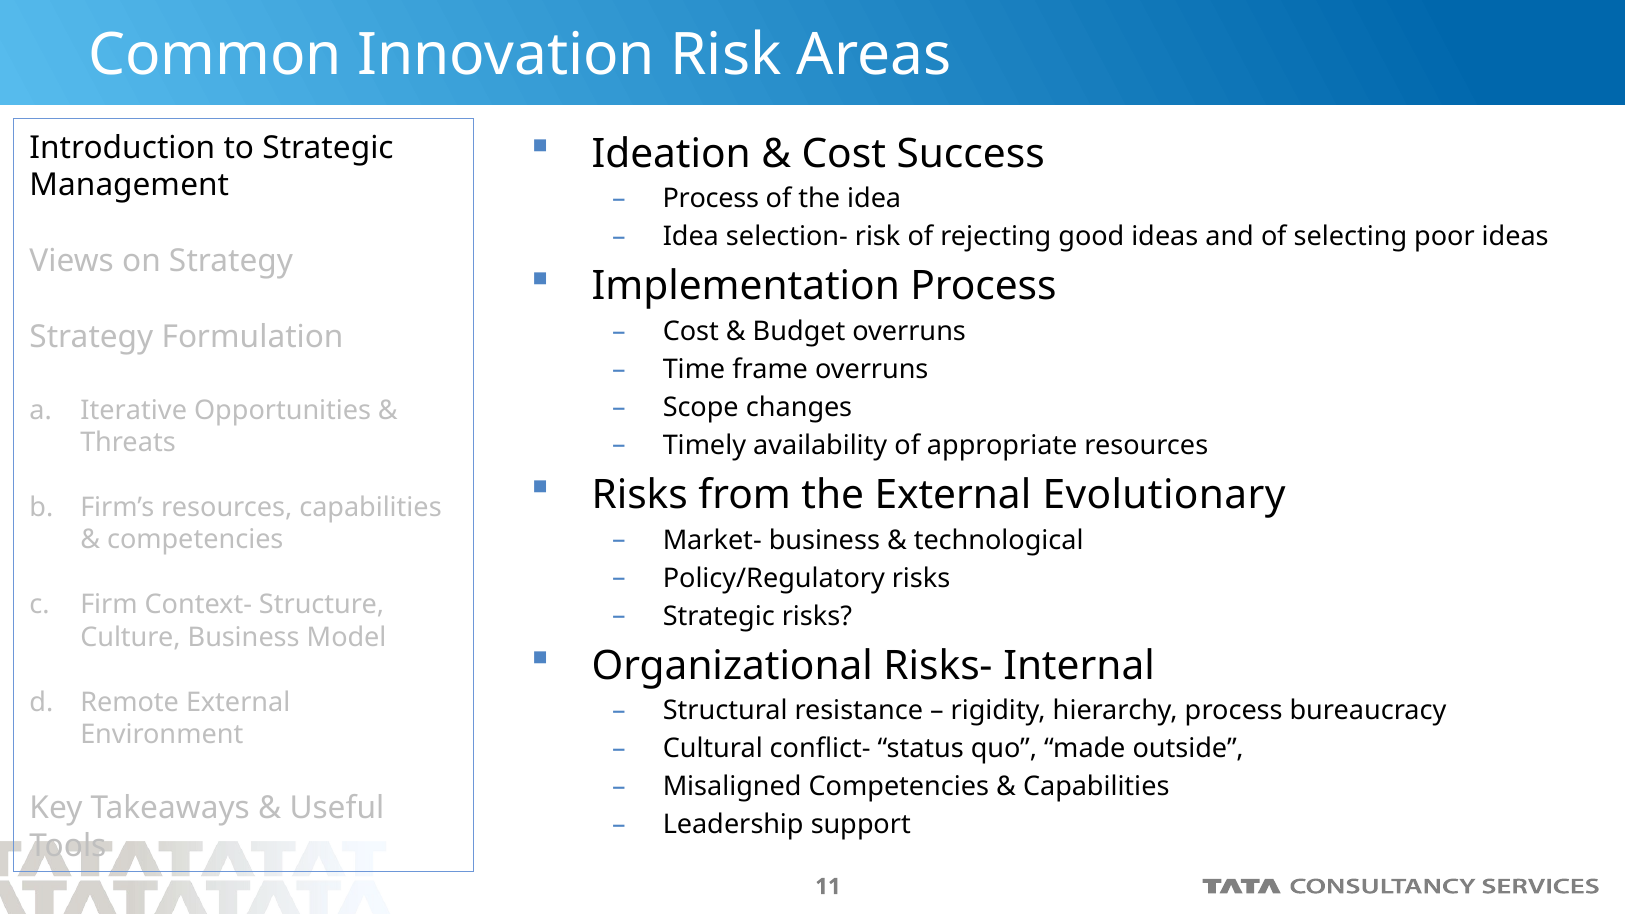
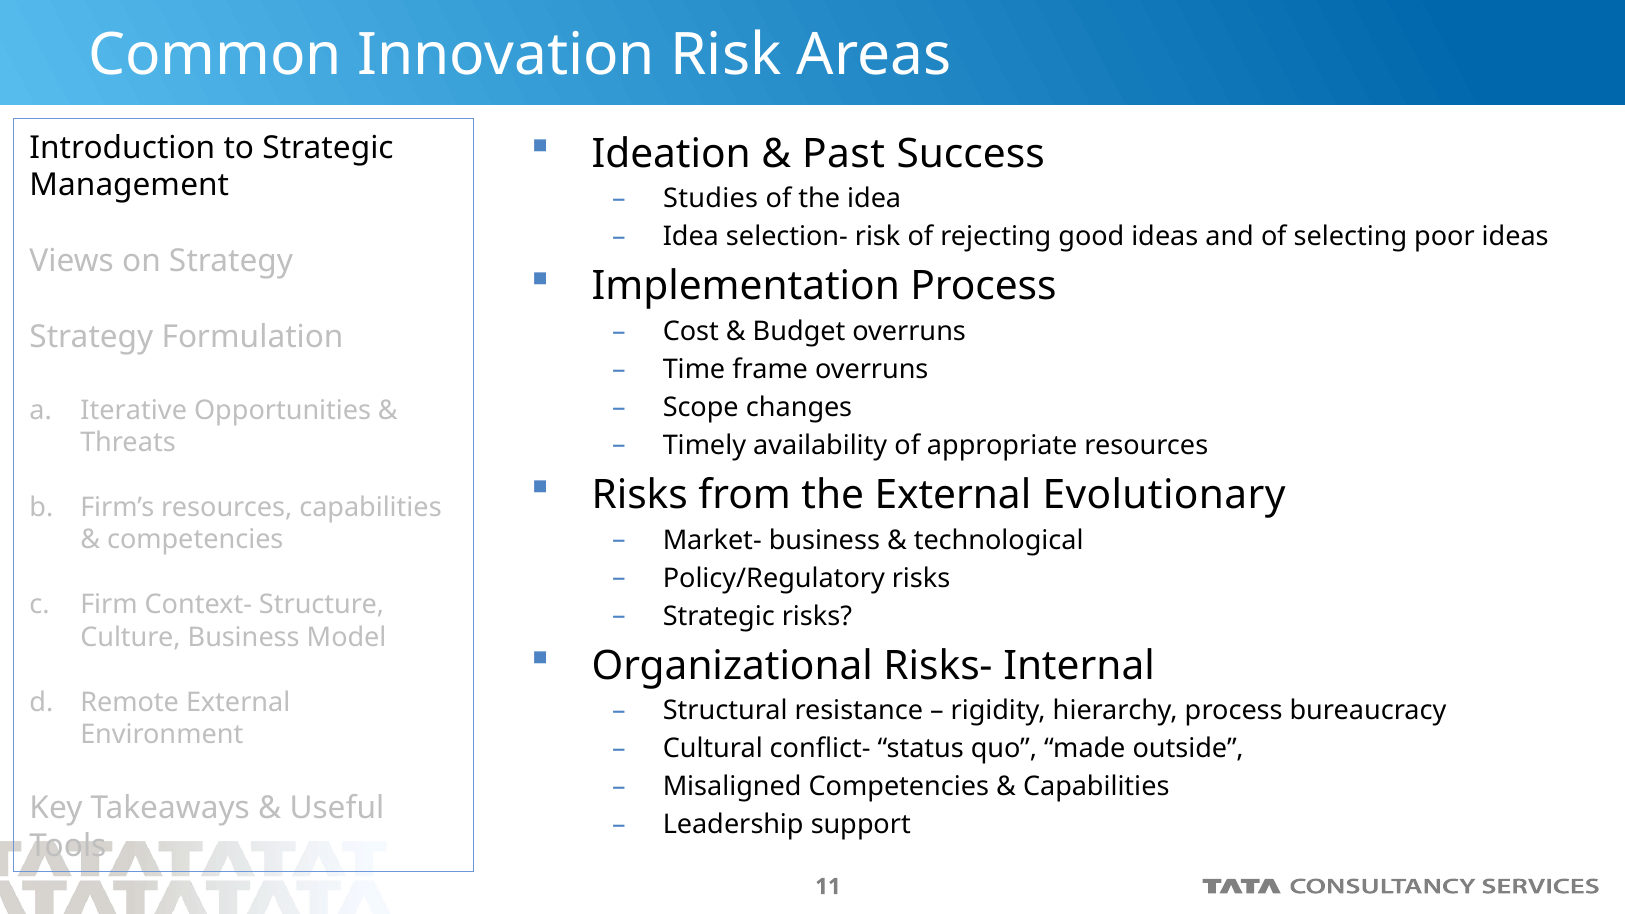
Cost at (844, 154): Cost -> Past
Process at (711, 199): Process -> Studies
